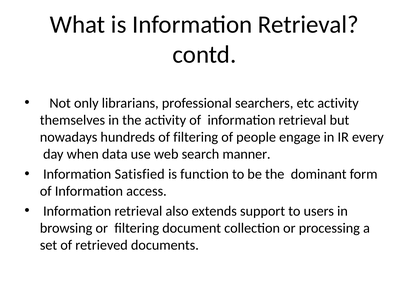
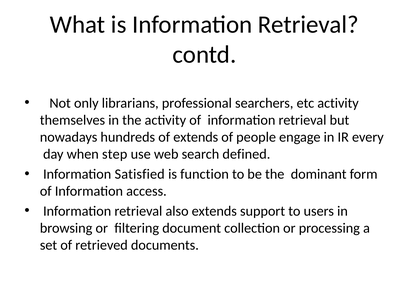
of filtering: filtering -> extends
data: data -> step
manner: manner -> defined
